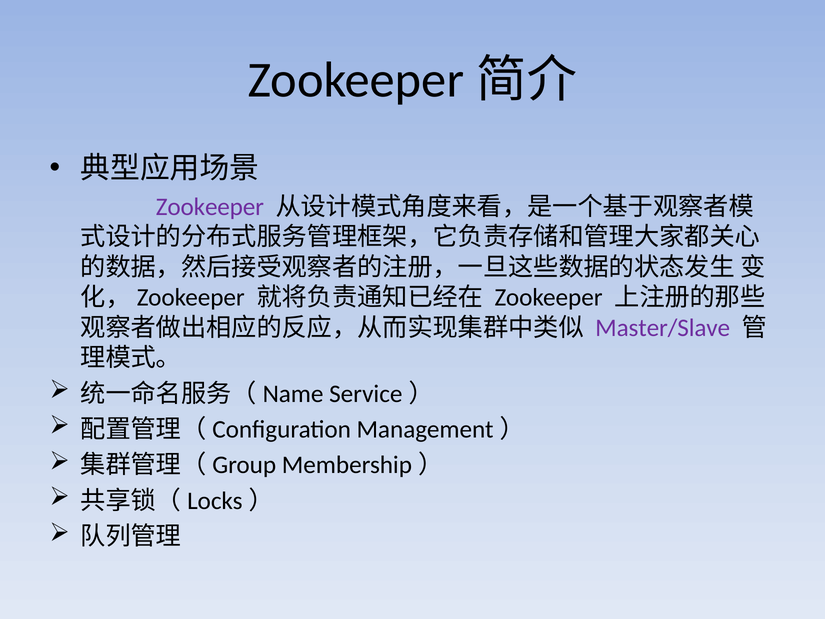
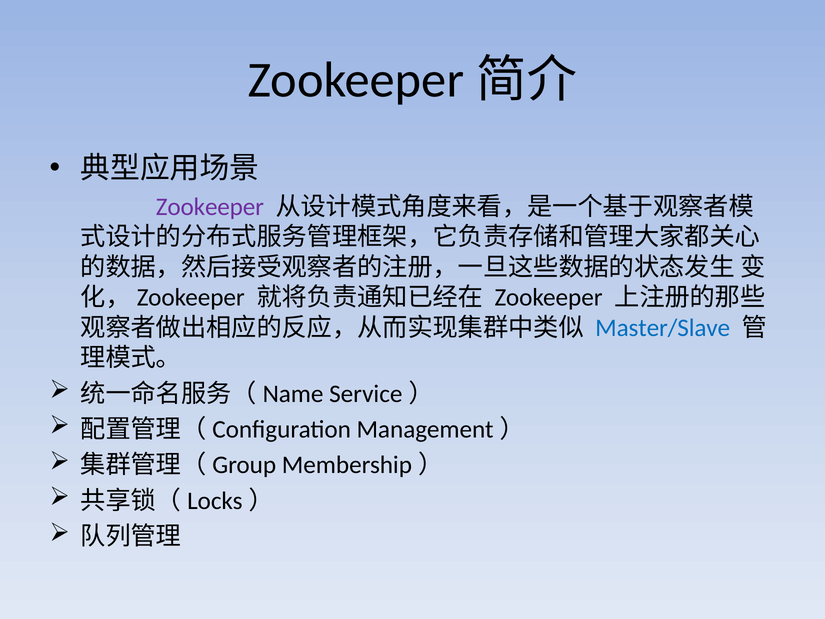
Master/Slave colour: purple -> blue
